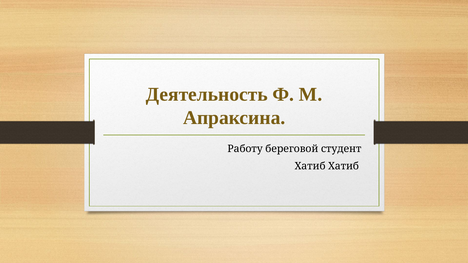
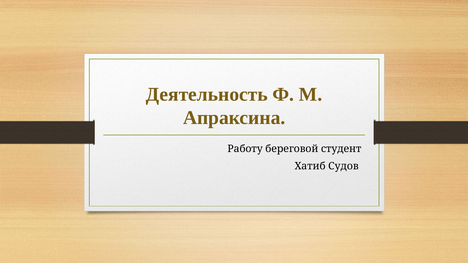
Хатиб Хатиб: Хатиб -> Судов
